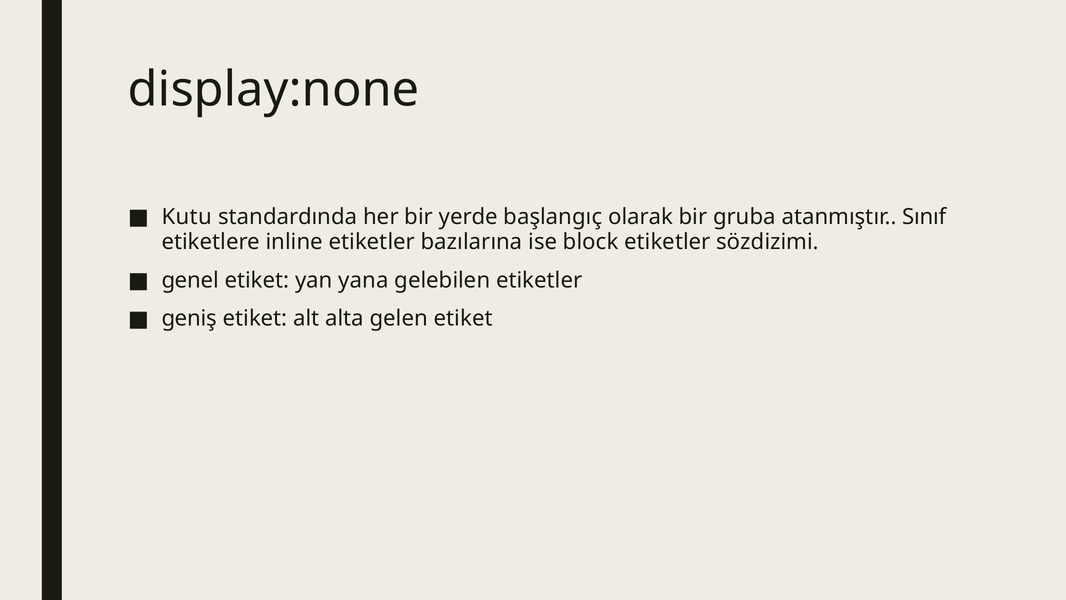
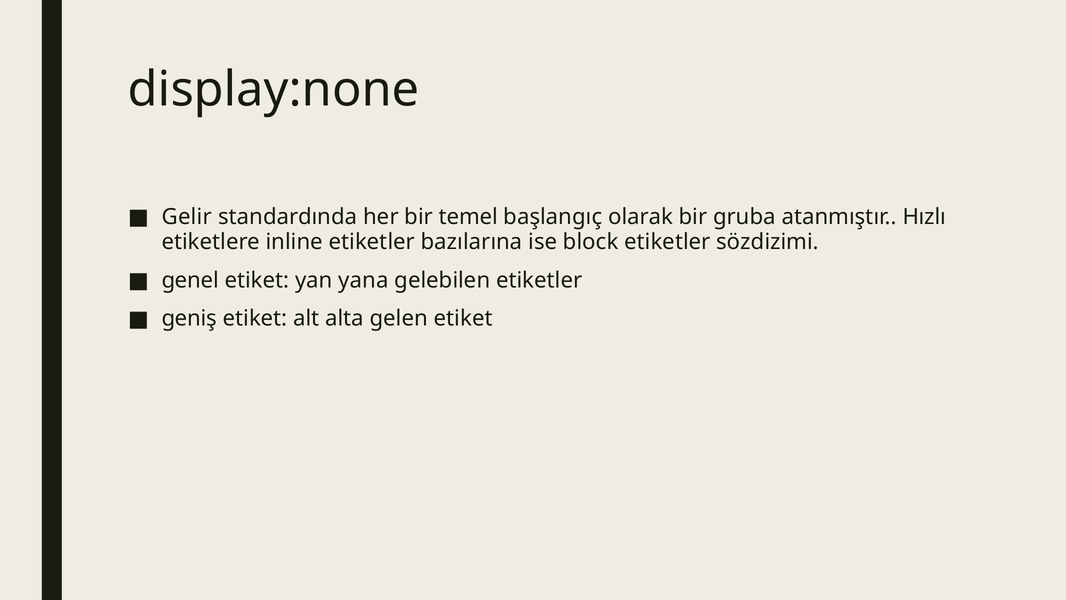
Kutu: Kutu -> Gelir
yerde: yerde -> temel
Sınıf: Sınıf -> Hızlı
